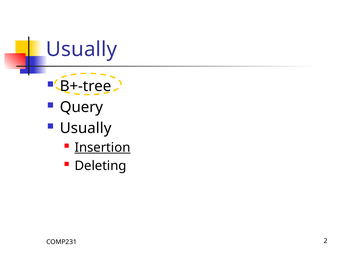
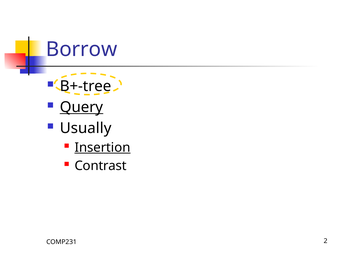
Usually at (82, 49): Usually -> Borrow
Query underline: none -> present
Deleting: Deleting -> Contrast
